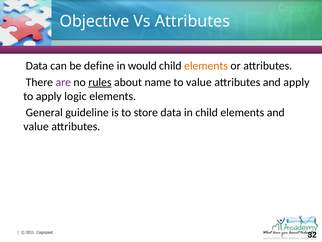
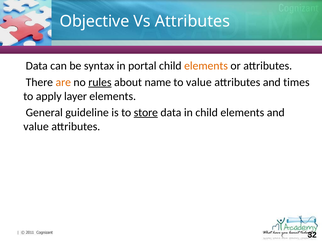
define: define -> syntax
would: would -> portal
are colour: purple -> orange
and apply: apply -> times
logic: logic -> layer
store underline: none -> present
